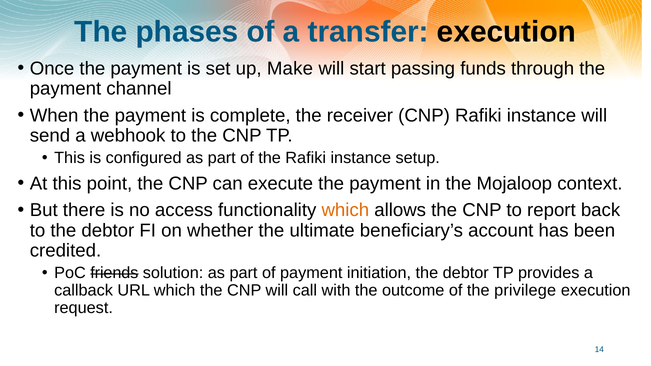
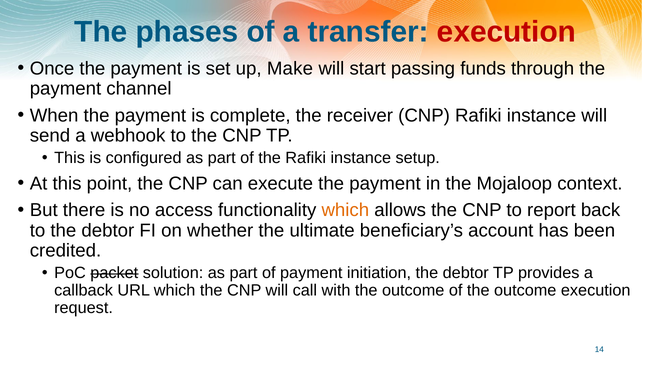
execution at (506, 32) colour: black -> red
friends: friends -> packet
of the privilege: privilege -> outcome
